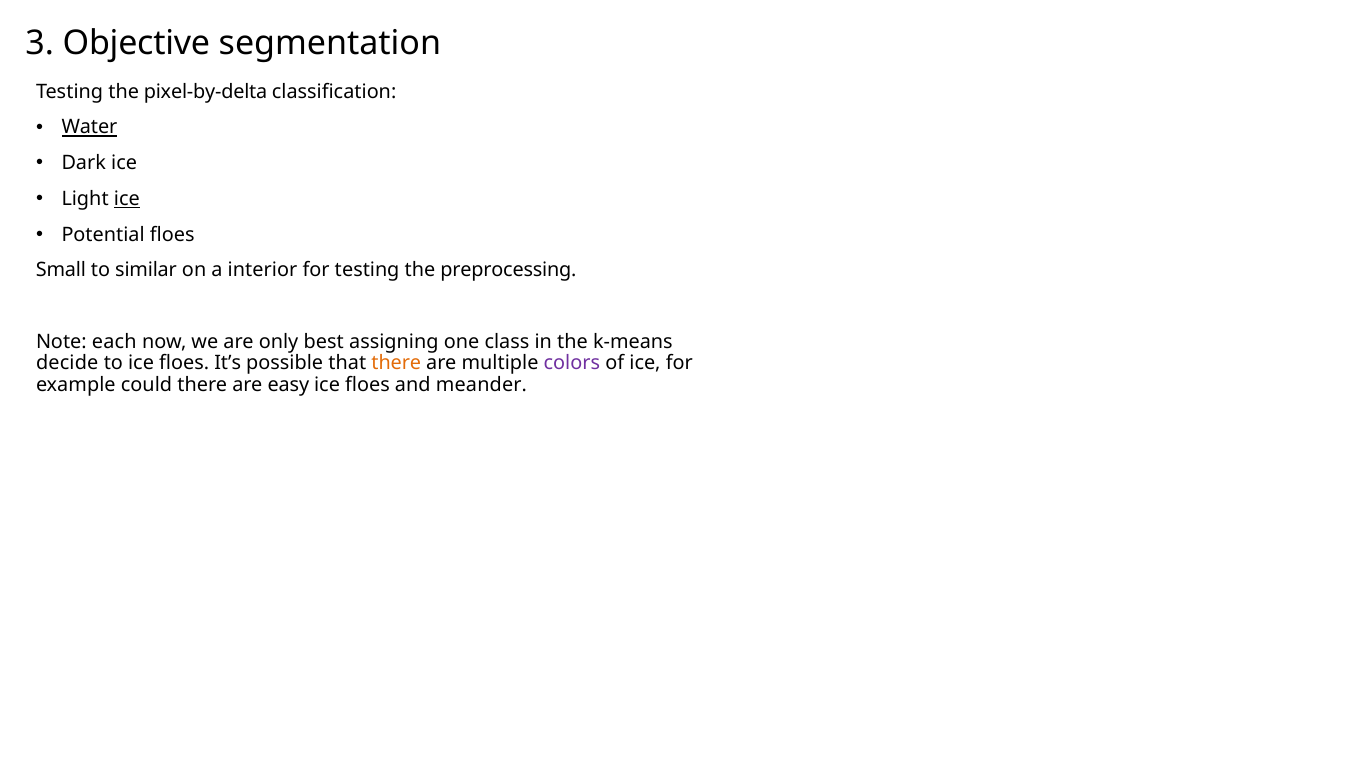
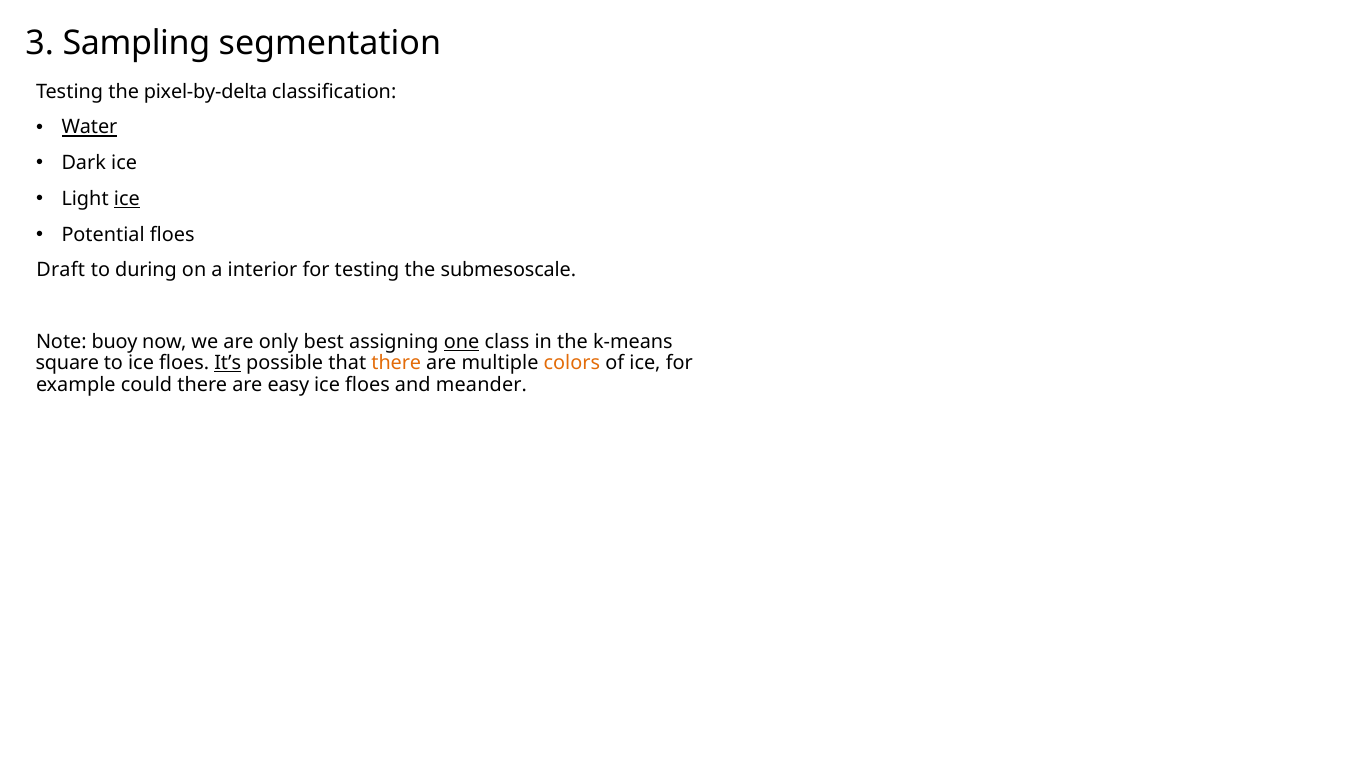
Objective: Objective -> Sampling
Small: Small -> Draft
similar: similar -> during
preprocessing: preprocessing -> submesoscale
each: each -> buoy
one underline: none -> present
decide: decide -> square
It’s underline: none -> present
colors colour: purple -> orange
